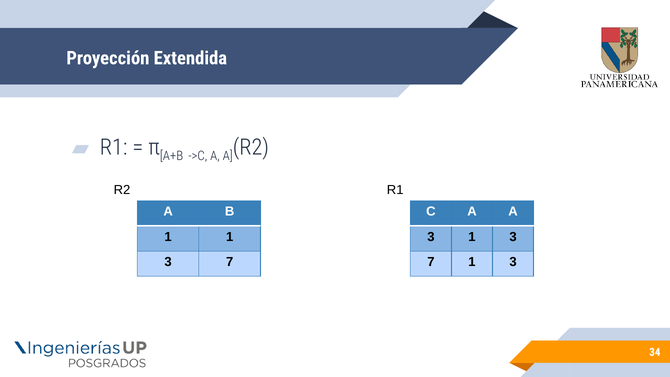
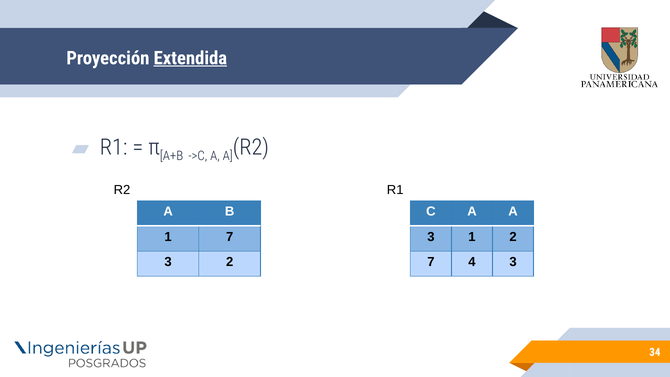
Extendida underline: none -> present
1 1: 1 -> 7
3 1 3: 3 -> 2
7 at (230, 262): 7 -> 2
7 1: 1 -> 4
